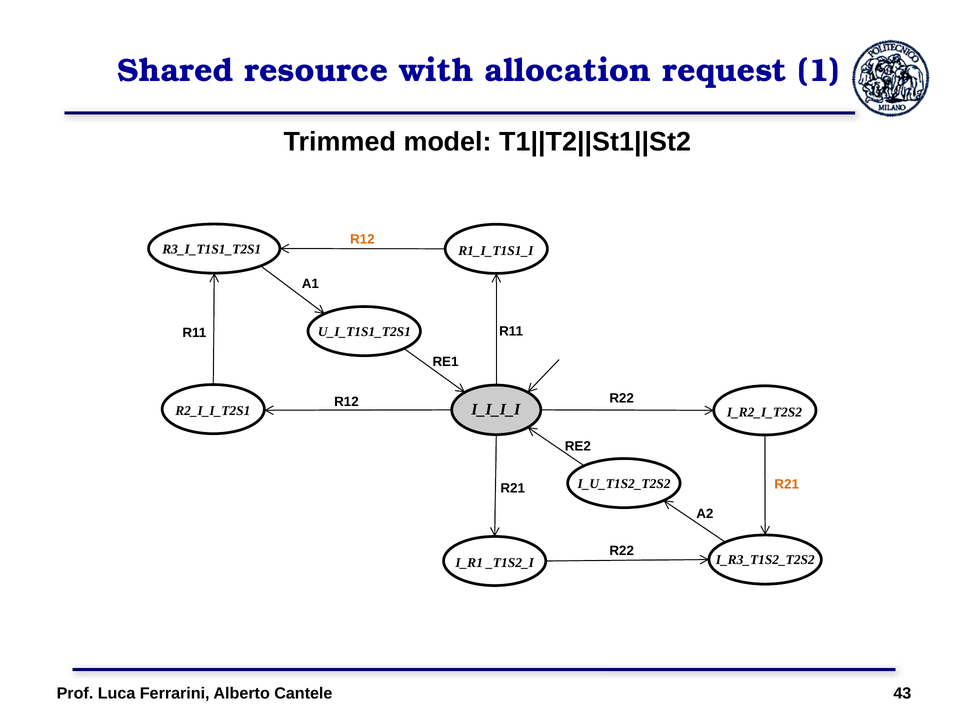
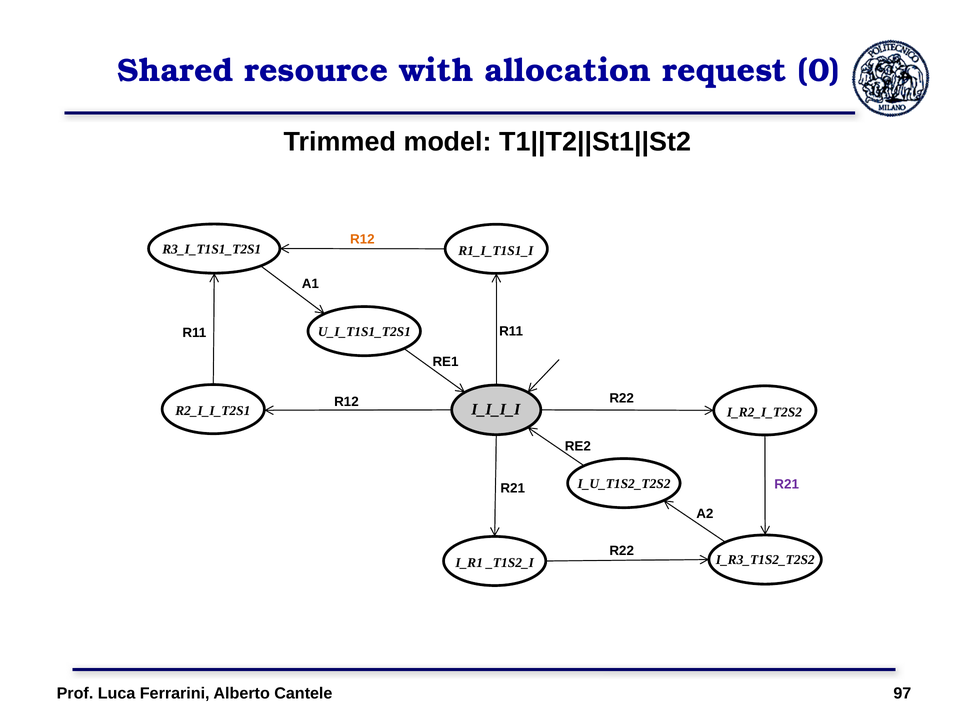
1: 1 -> 0
R21 at (787, 484) colour: orange -> purple
43: 43 -> 97
